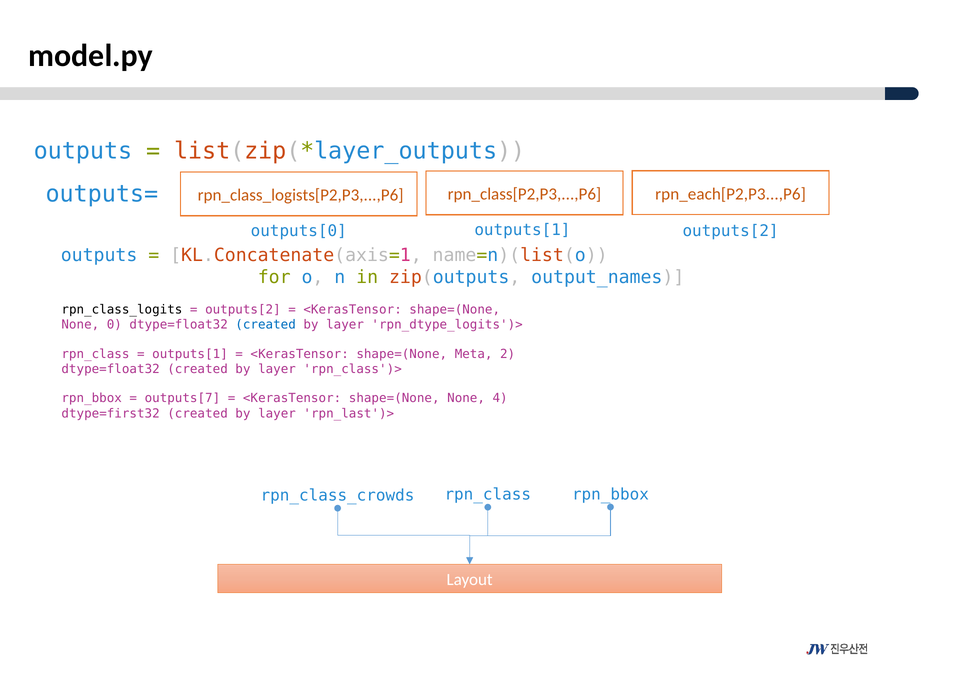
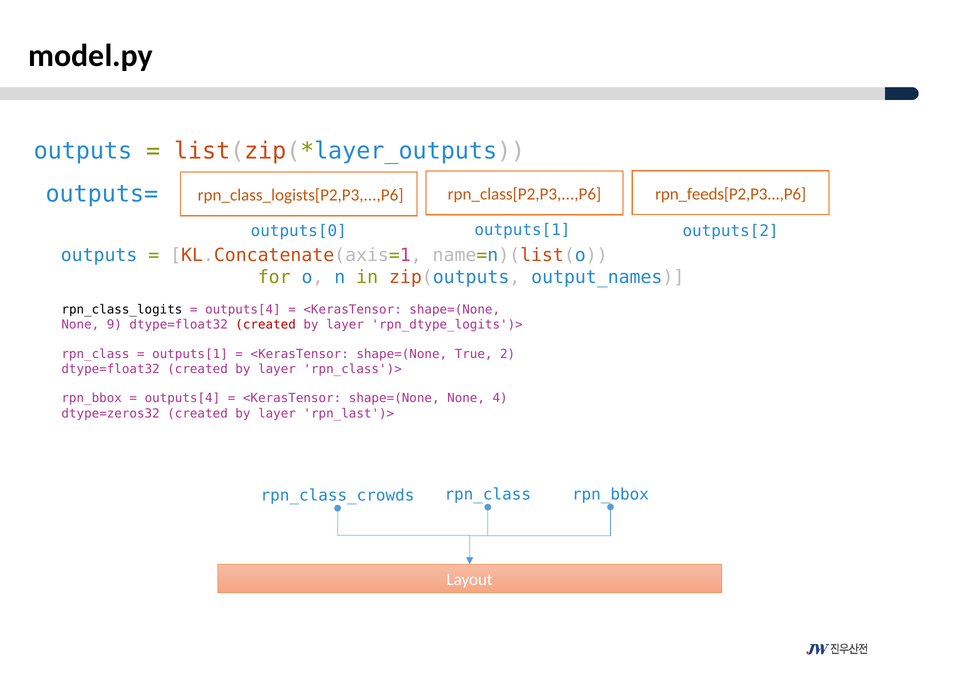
rpn_each[P2,P3...,P6: rpn_each[P2,P3...,P6 -> rpn_feeds[P2,P3...,P6
outputs[2 at (243, 310): outputs[2 -> outputs[4
0: 0 -> 9
created at (266, 325) colour: blue -> red
Meta: Meta -> True
outputs[7 at (182, 398): outputs[7 -> outputs[4
dtype=first32: dtype=first32 -> dtype=zeros32
